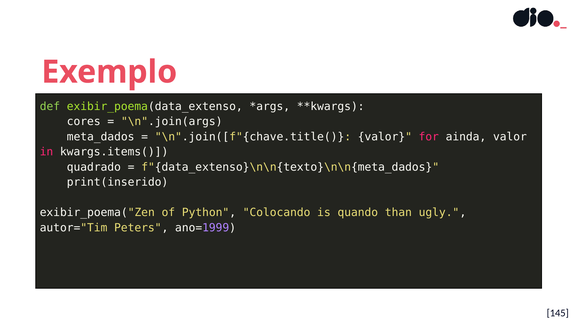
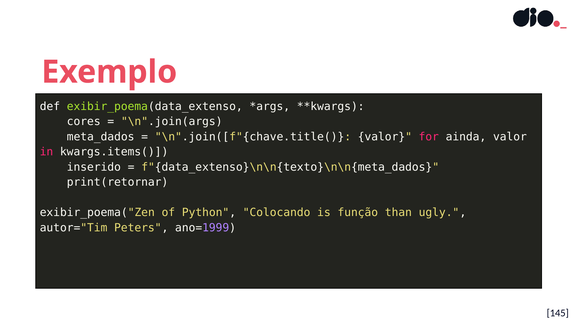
def colour: light green -> white
quadrado: quadrado -> inserido
print(inserido: print(inserido -> print(retornar
quando: quando -> função
